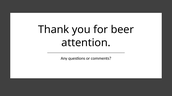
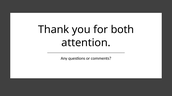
beer: beer -> both
